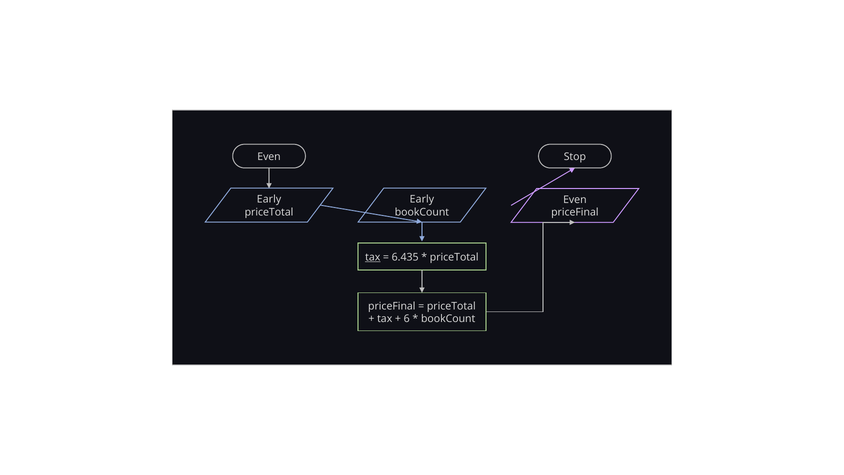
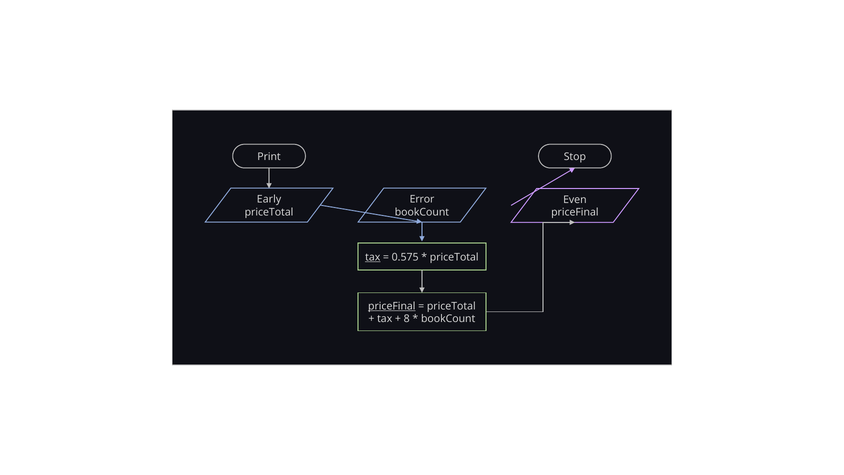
Even at (269, 157): Even -> Print
Early at (422, 199): Early -> Error
6.435: 6.435 -> 0.575
priceFinal at (392, 306) underline: none -> present
6: 6 -> 8
